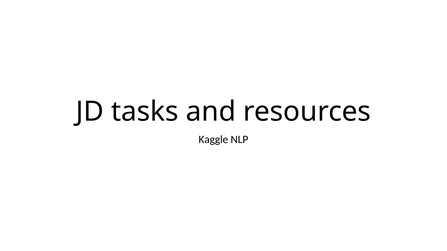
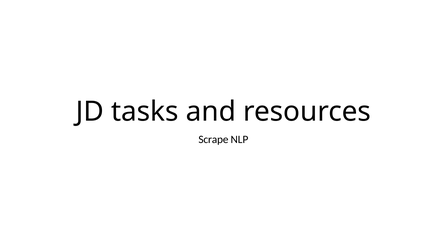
Kaggle: Kaggle -> Scrape
